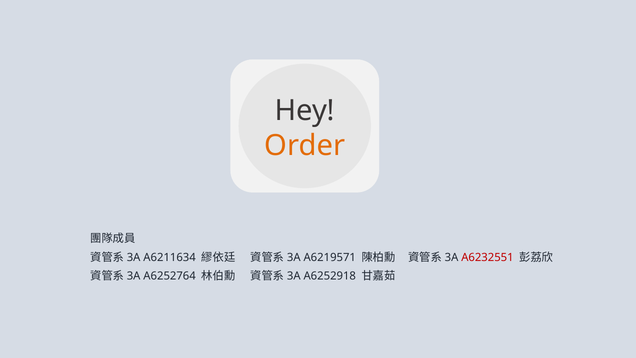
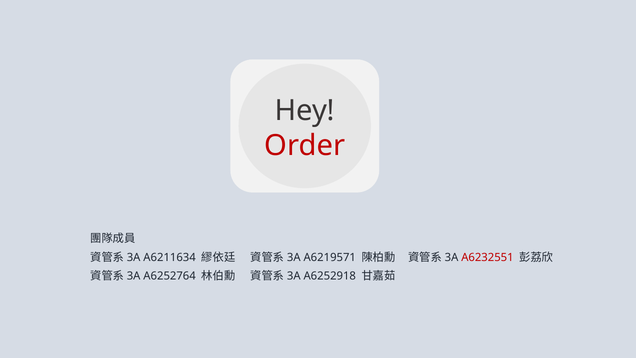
Order colour: orange -> red
